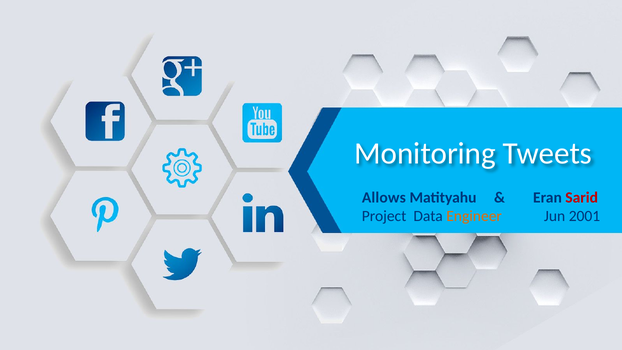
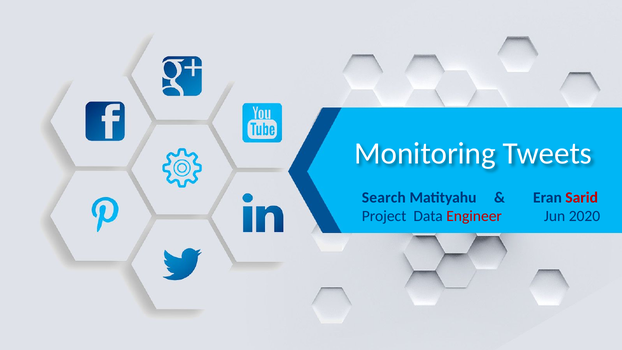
Allows: Allows -> Search
Engineer colour: orange -> red
2001: 2001 -> 2020
